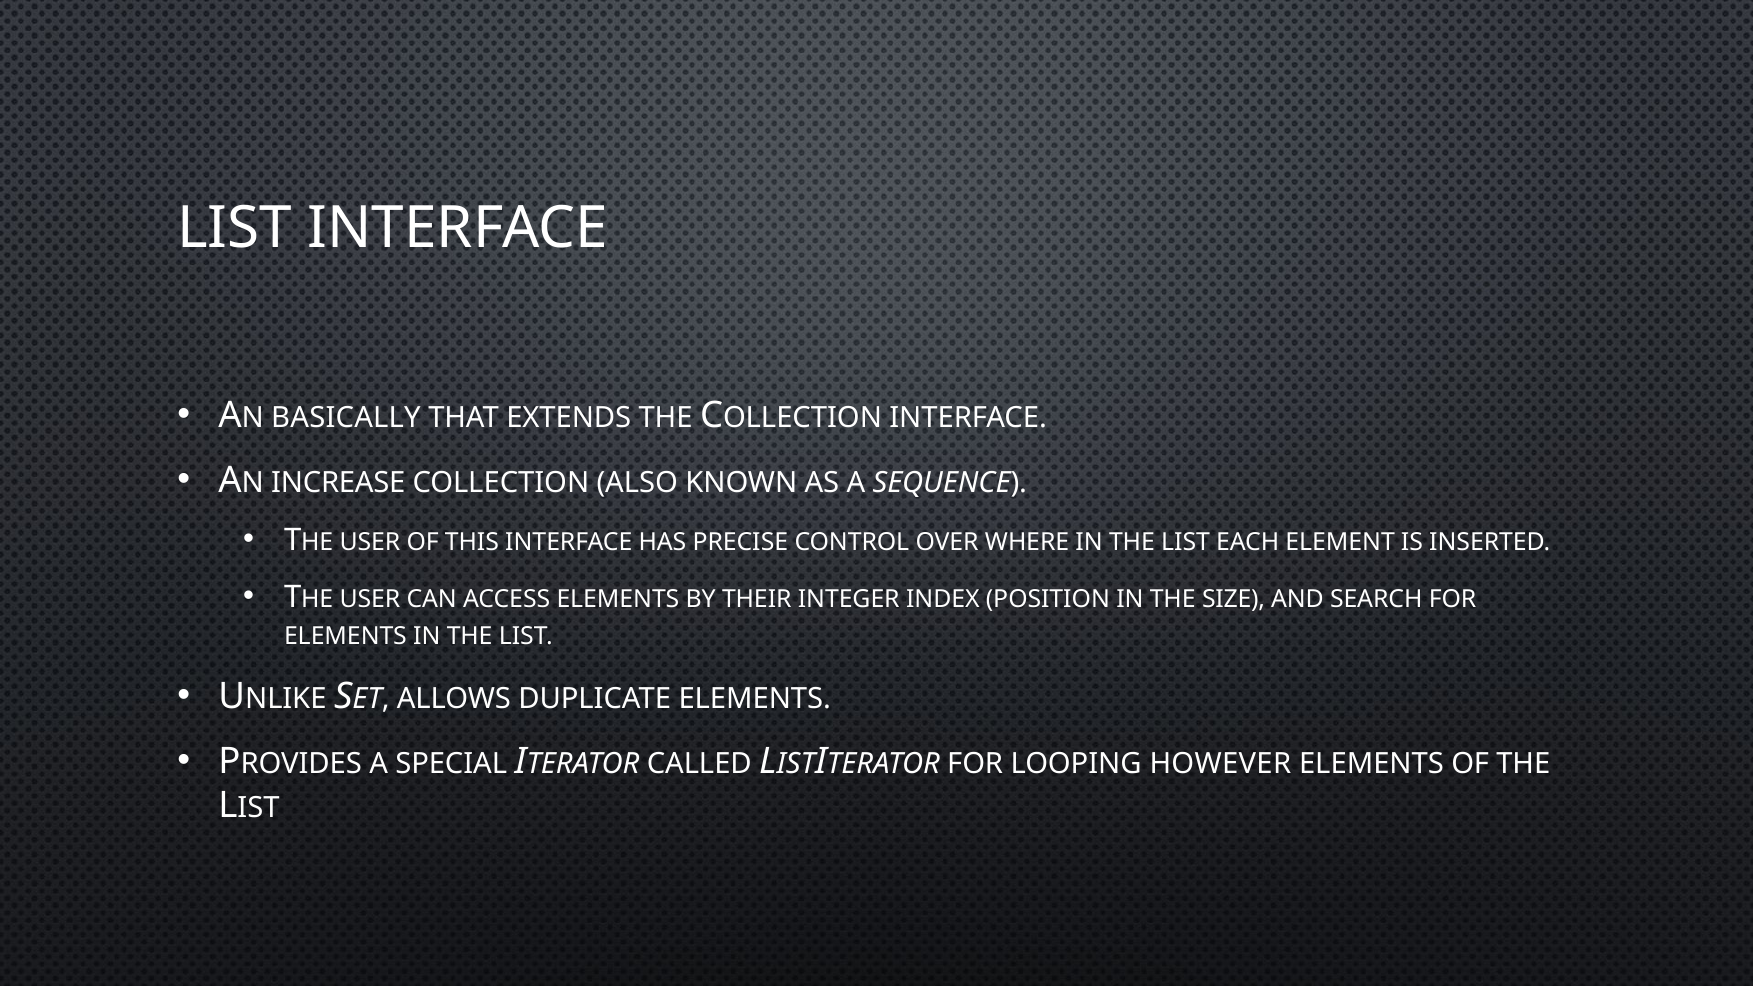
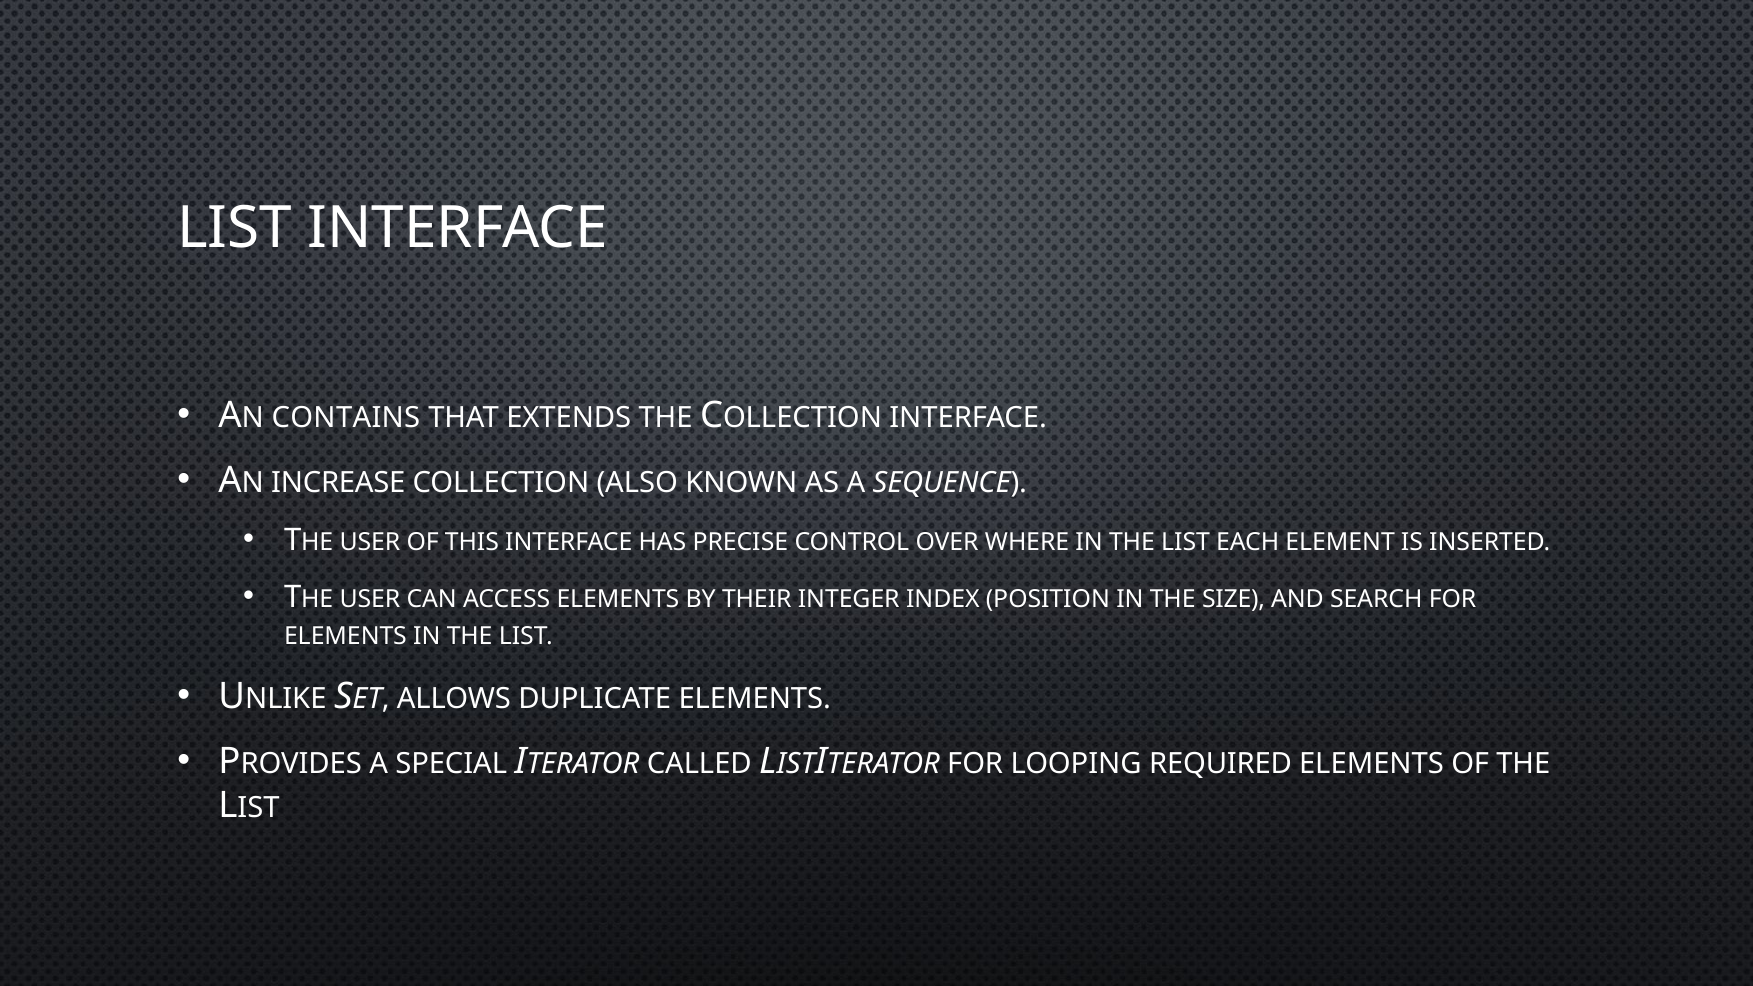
BASICALLY: BASICALLY -> CONTAINS
HOWEVER: HOWEVER -> REQUIRED
